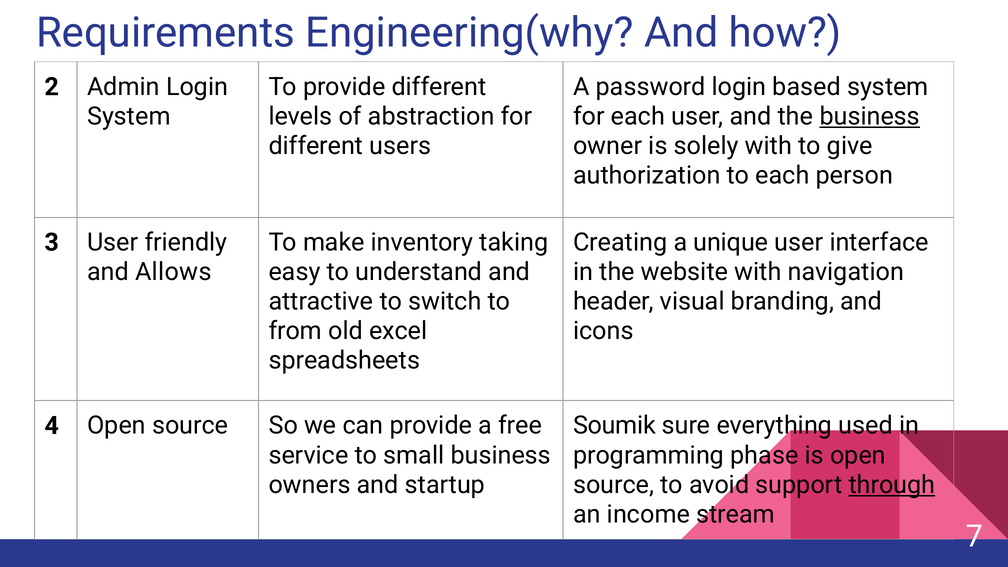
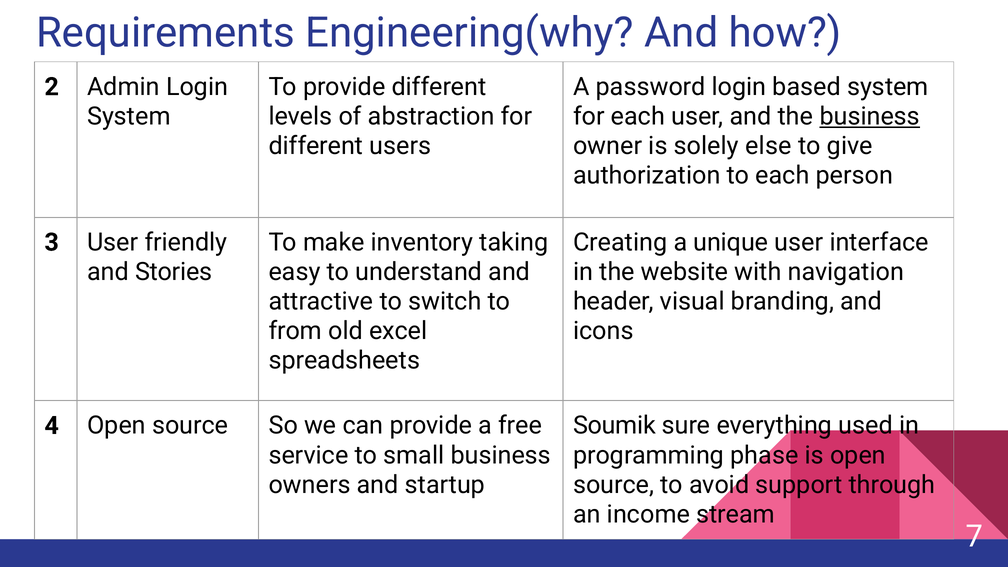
solely with: with -> else
Allows: Allows -> Stories
through underline: present -> none
